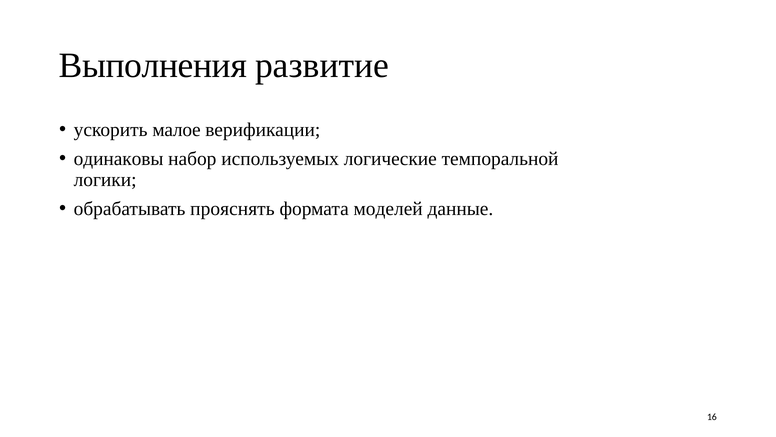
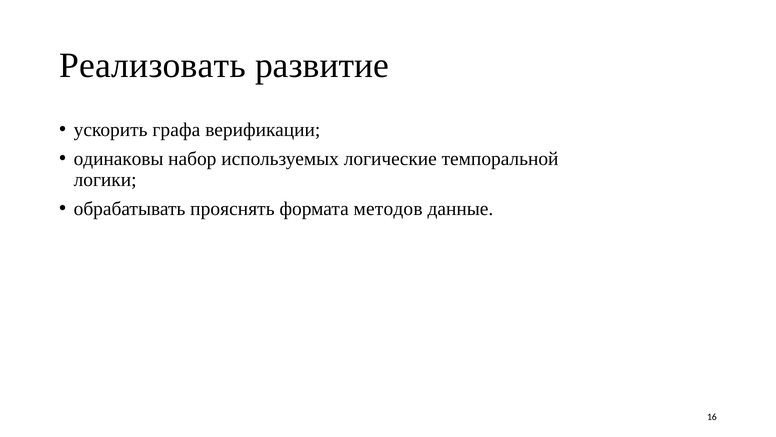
Выполнения: Выполнения -> Реализовать
малое: малое -> графа
моделей: моделей -> методов
